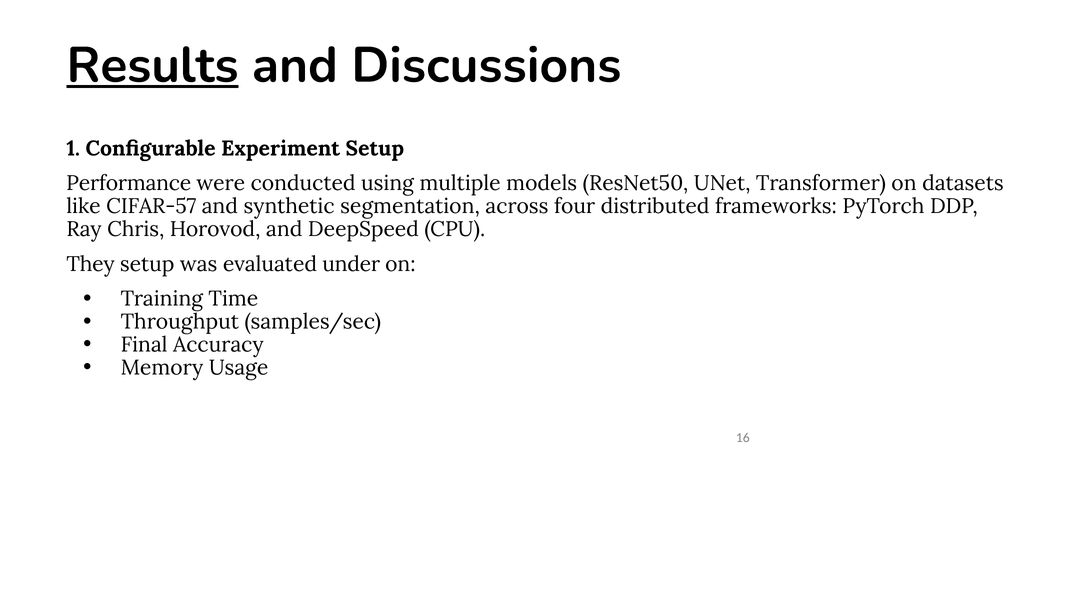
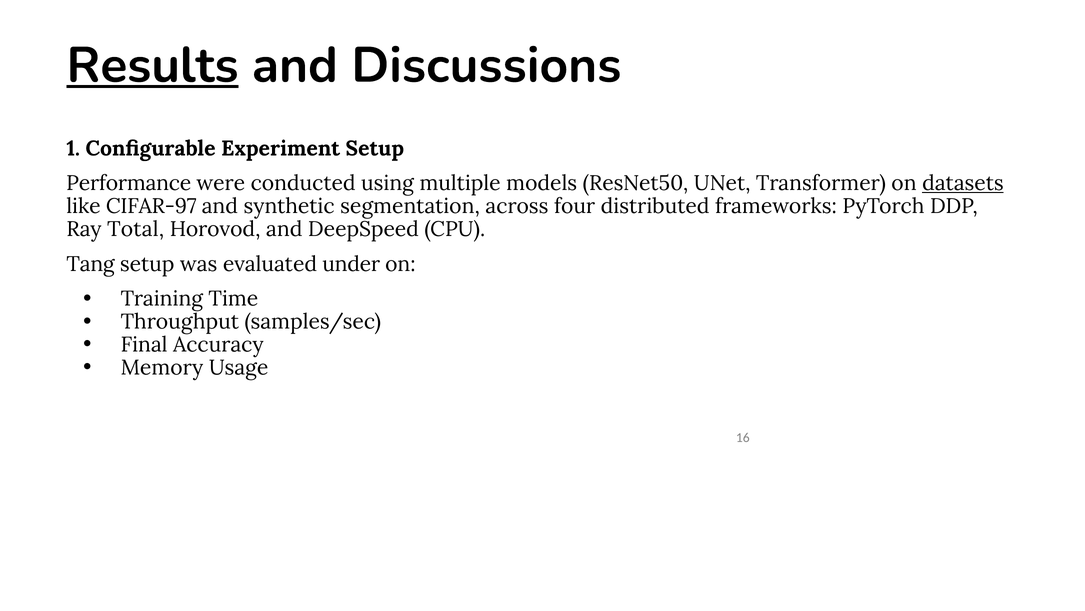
datasets underline: none -> present
CIFAR-57: CIFAR-57 -> CIFAR-97
Chris: Chris -> Total
They: They -> Tang
